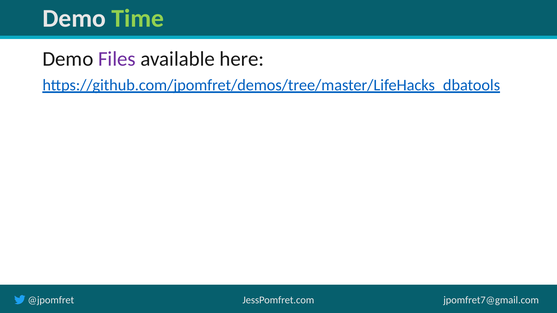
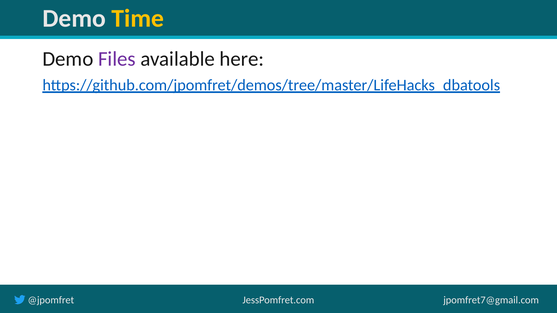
Time colour: light green -> yellow
